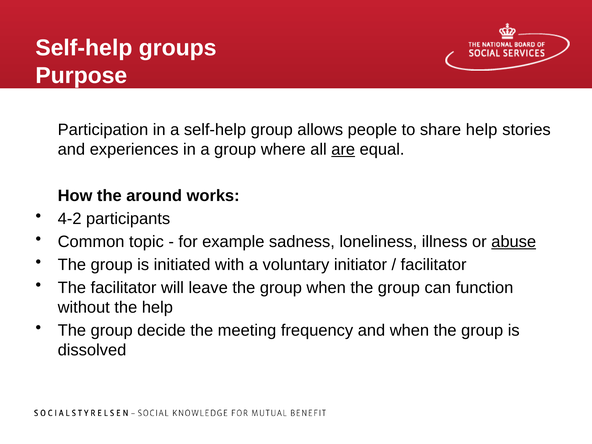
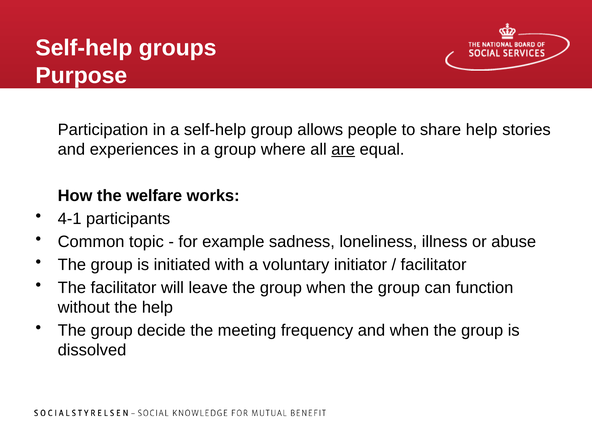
around: around -> welfare
4-2: 4-2 -> 4-1
abuse underline: present -> none
